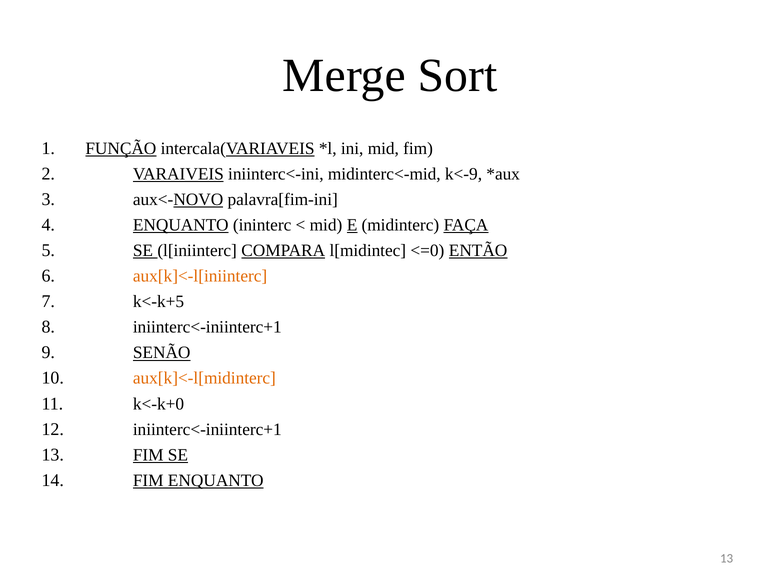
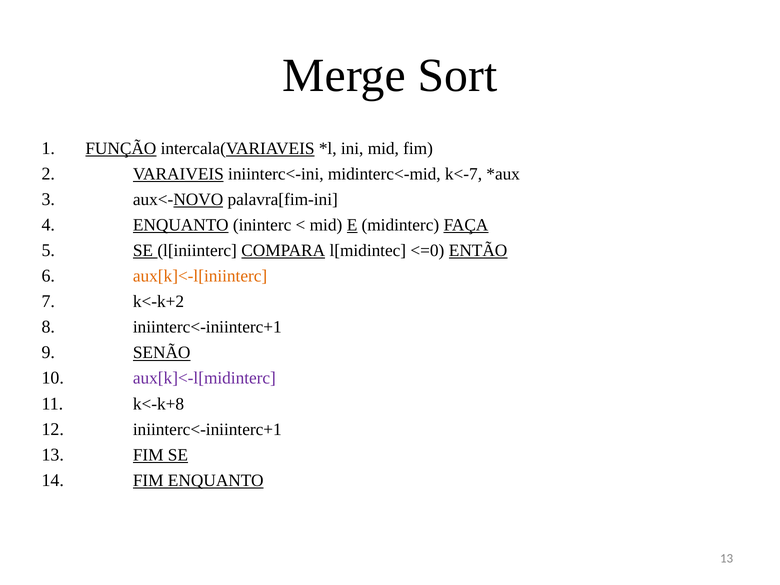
k<-9: k<-9 -> k<-7
k<-k+5: k<-k+5 -> k<-k+2
aux[k]<-l[midinterc colour: orange -> purple
k<-k+0: k<-k+0 -> k<-k+8
